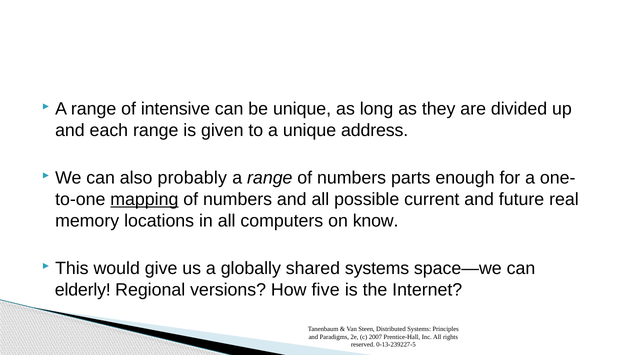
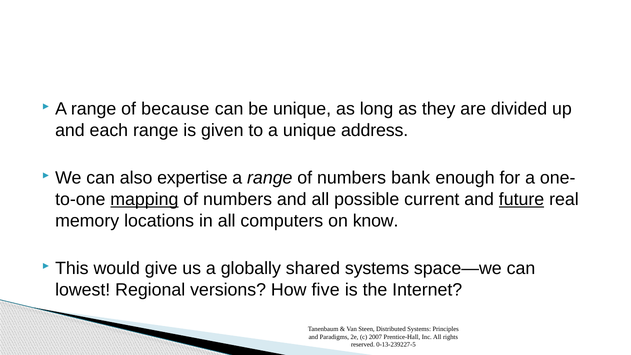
intensive: intensive -> because
probably: probably -> expertise
parts: parts -> bank
future underline: none -> present
elderly: elderly -> lowest
